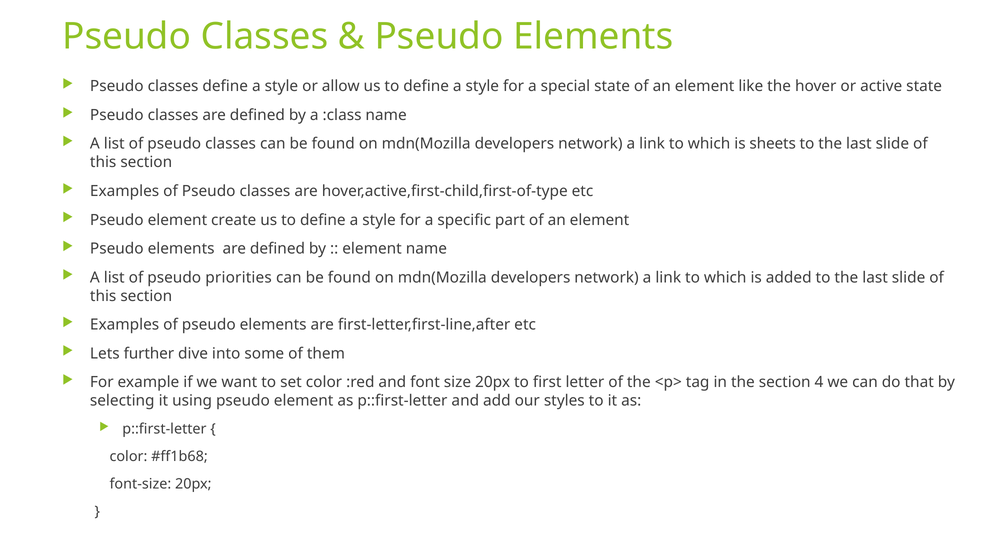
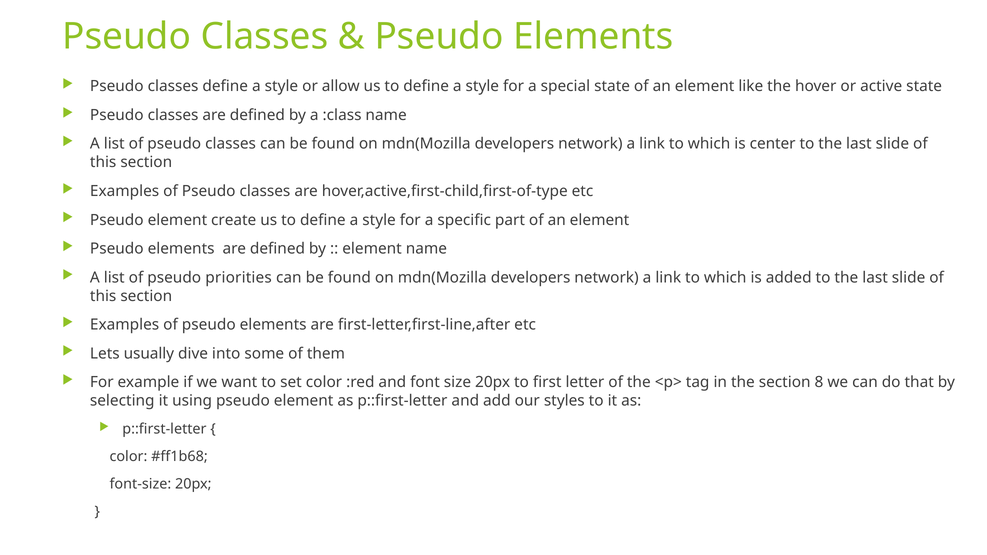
sheets: sheets -> center
further: further -> usually
4: 4 -> 8
